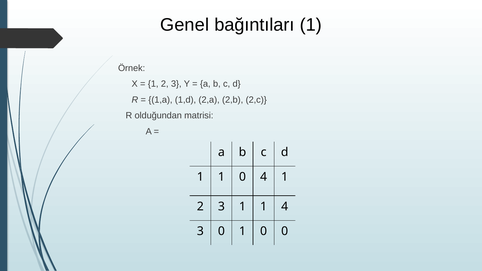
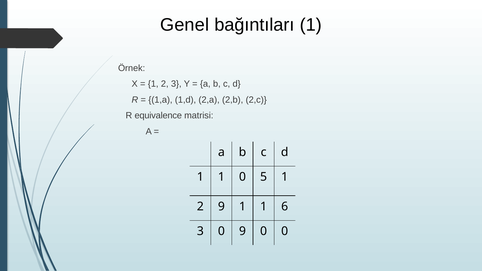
olduğundan: olduğundan -> equivalence
0 4: 4 -> 5
3 at (221, 207): 3 -> 9
1 4: 4 -> 6
0 1: 1 -> 9
